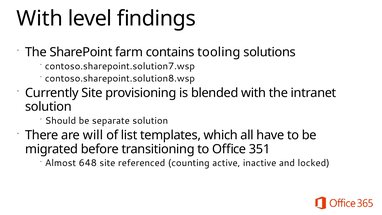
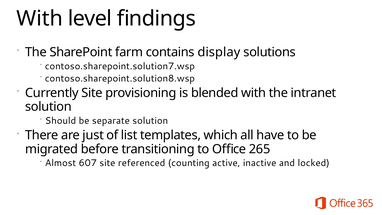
tooling: tooling -> display
will: will -> just
351: 351 -> 265
648: 648 -> 607
